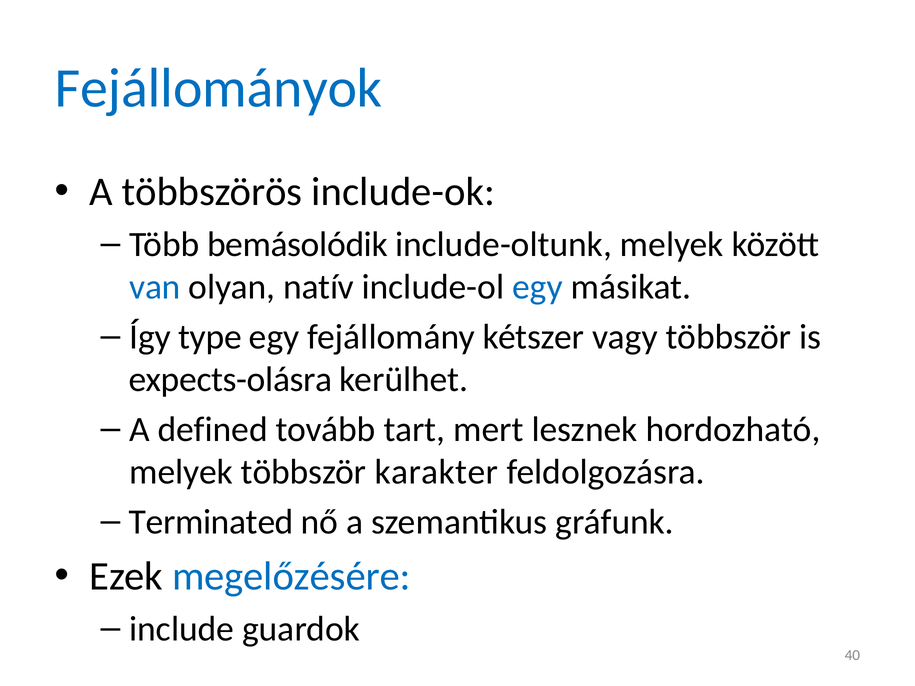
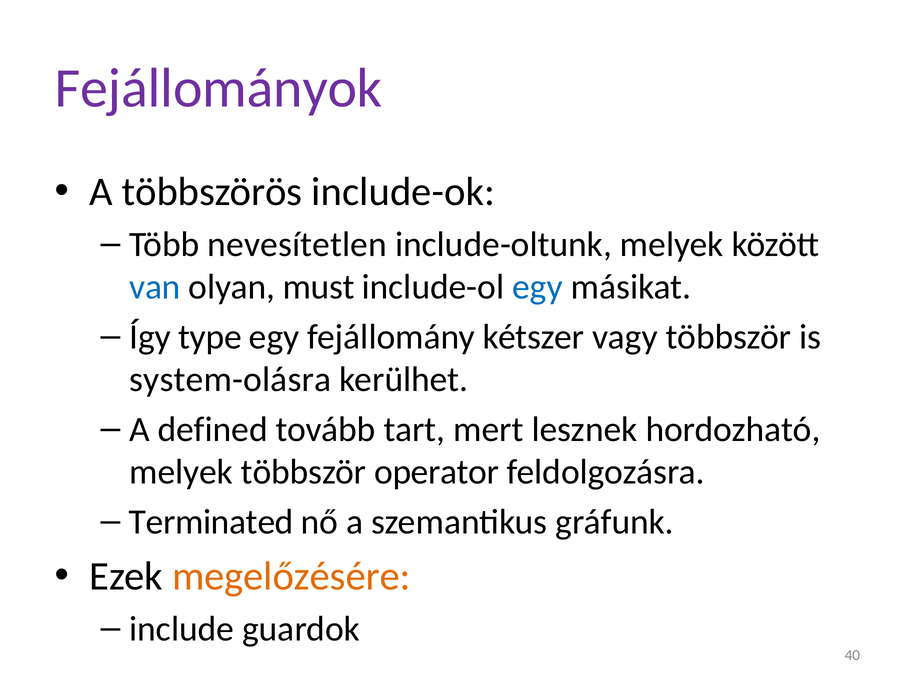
Fejállományok colour: blue -> purple
bemásolódik: bemásolódik -> nevesítetlen
natív: natív -> must
expects-olásra: expects-olásra -> system-olásra
karakter: karakter -> operator
megelőzésére colour: blue -> orange
